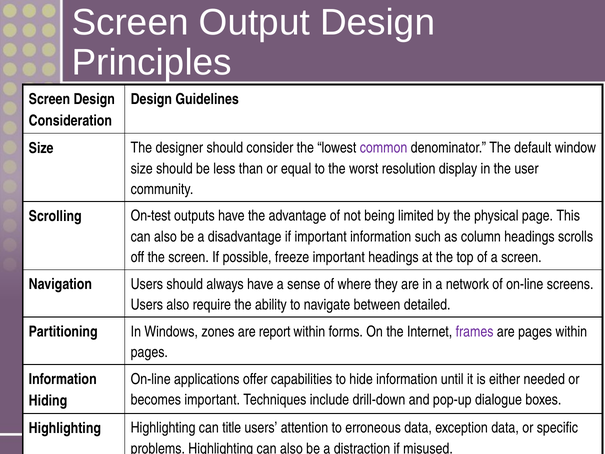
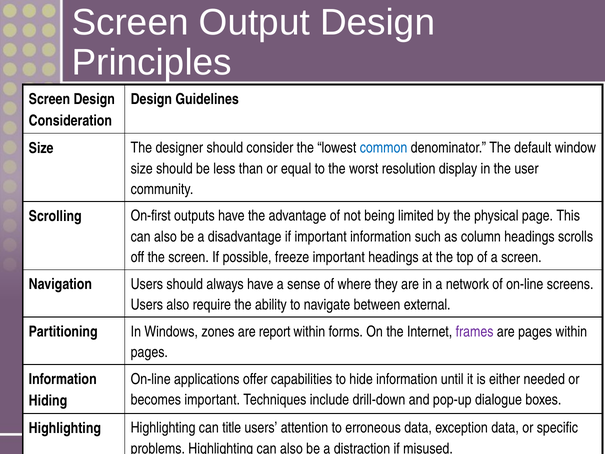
common colour: purple -> blue
On-test: On-test -> On-first
detailed: detailed -> external
